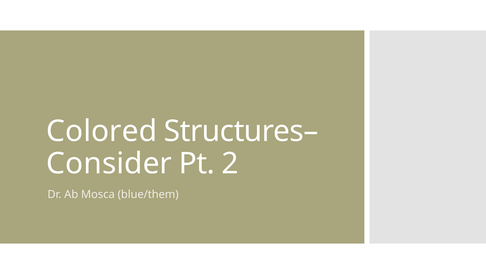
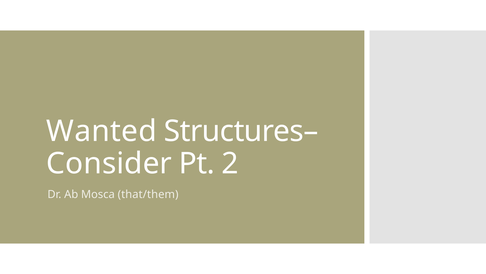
Colored: Colored -> Wanted
blue/them: blue/them -> that/them
